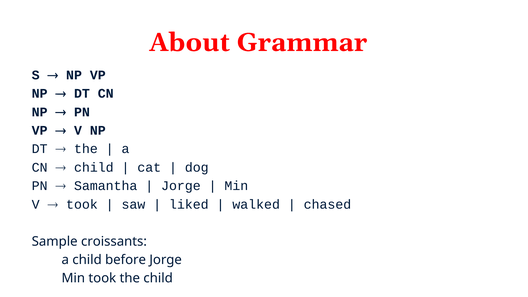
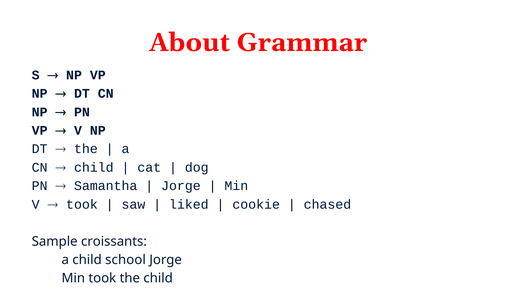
walked: walked -> cookie
before: before -> school
